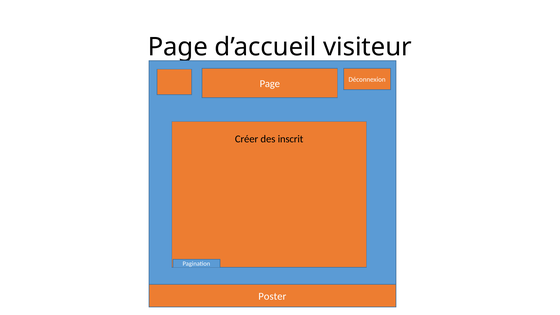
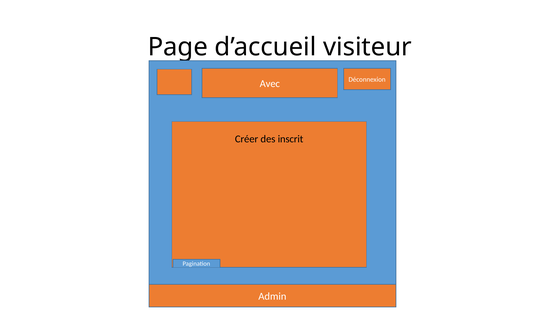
Page at (270, 84): Page -> Avec
Poster: Poster -> Admin
